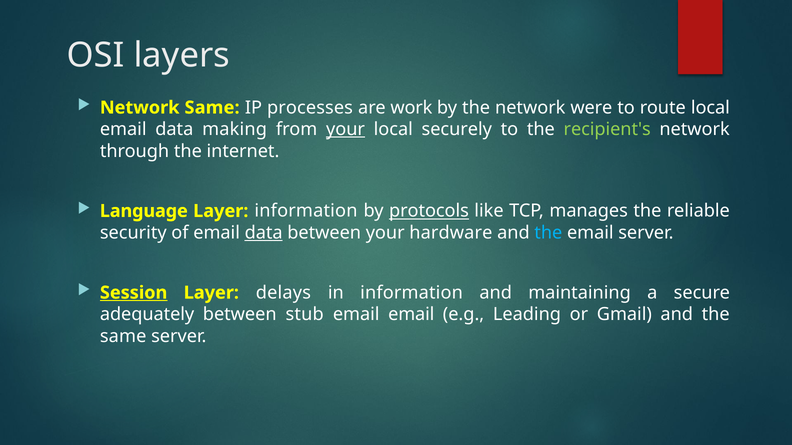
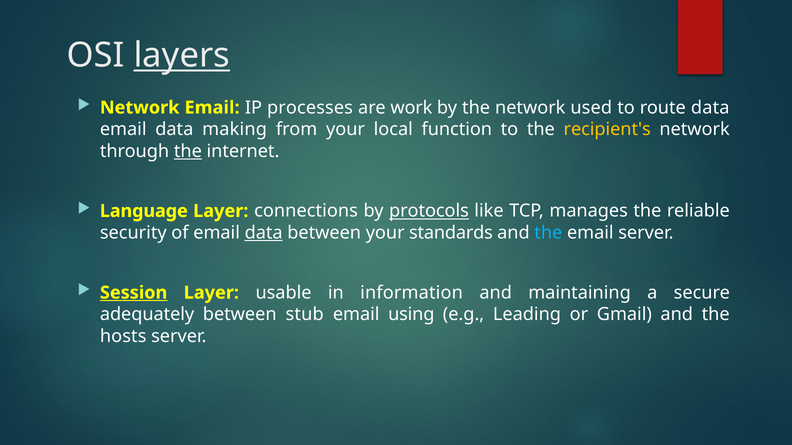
layers underline: none -> present
Network Same: Same -> Email
were: were -> used
route local: local -> data
your at (346, 129) underline: present -> none
securely: securely -> function
recipient's colour: light green -> yellow
the at (188, 151) underline: none -> present
Layer information: information -> connections
hardware: hardware -> standards
delays: delays -> usable
email email: email -> using
same at (123, 336): same -> hosts
